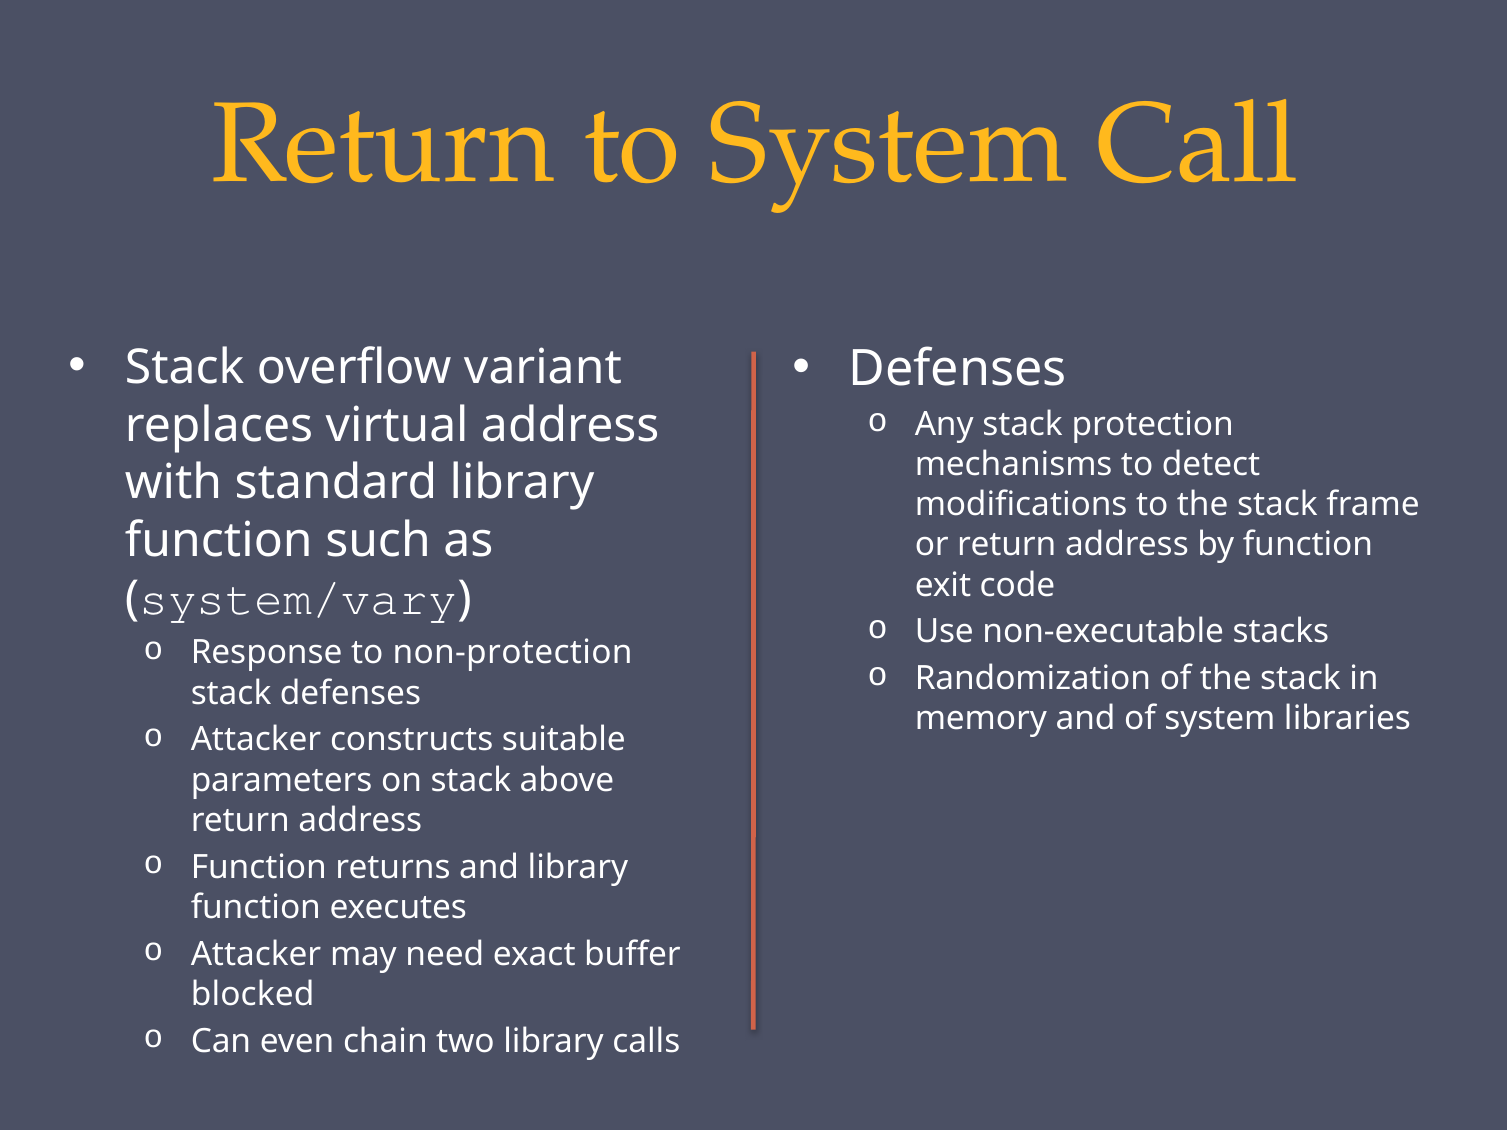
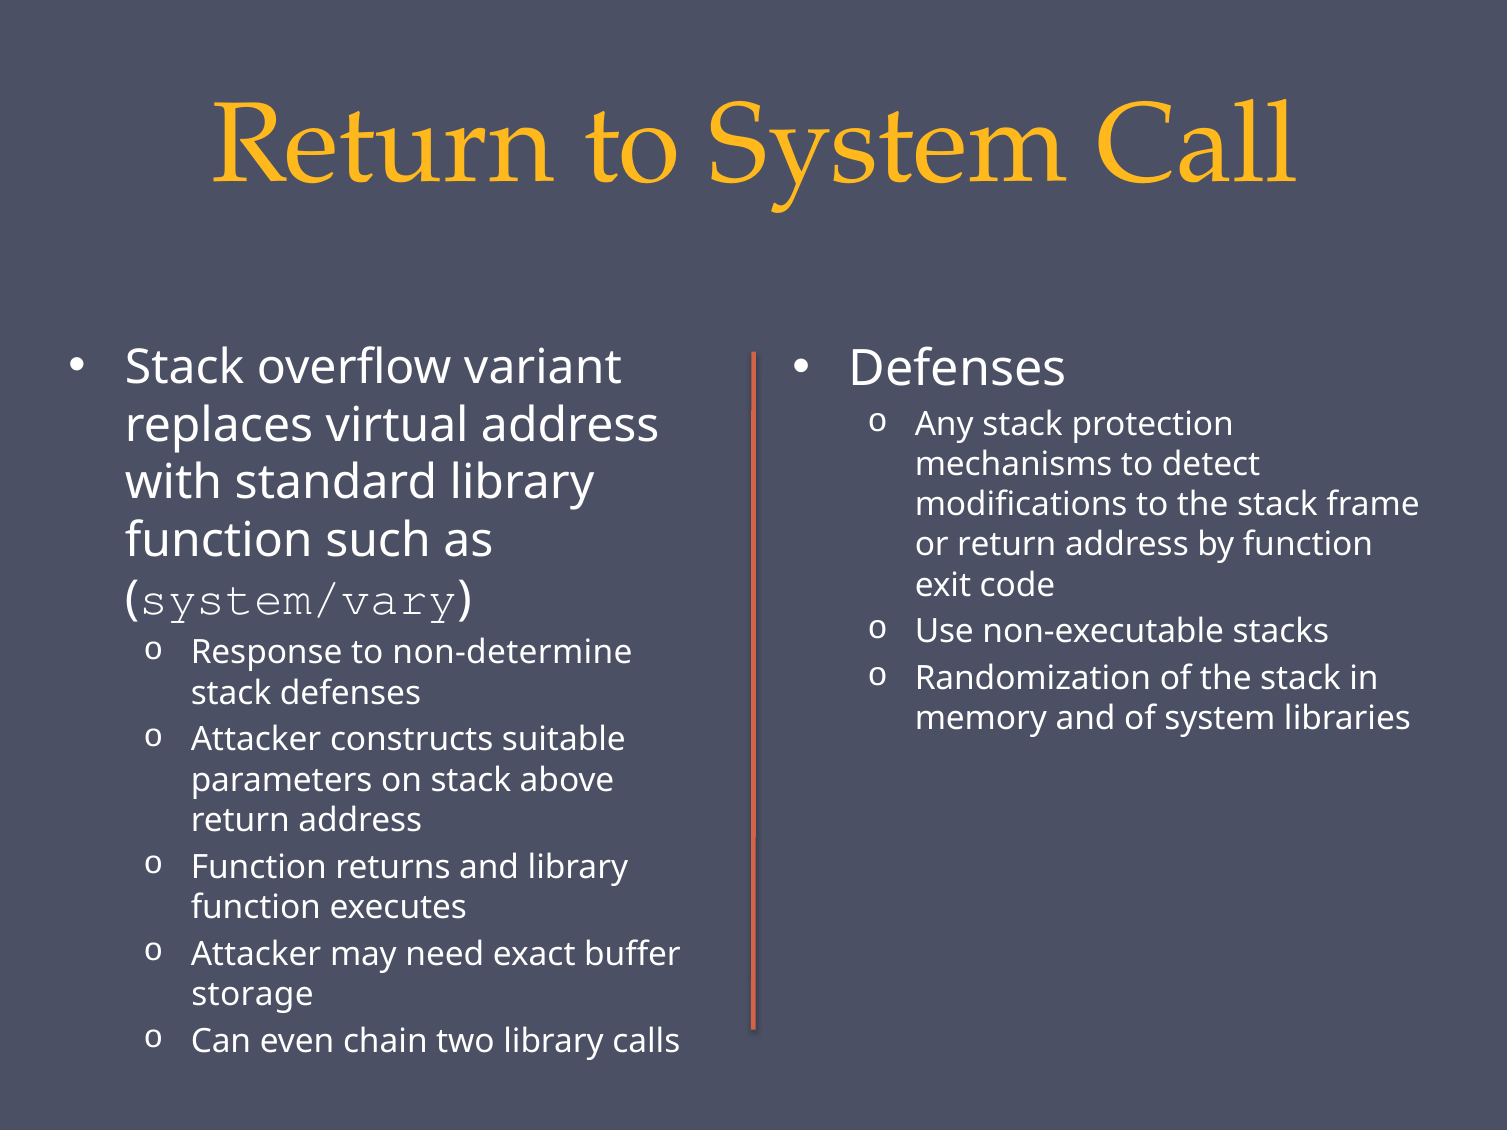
non-protection: non-protection -> non-determine
blocked: blocked -> storage
